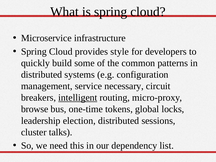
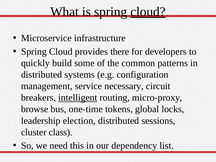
cloud at (148, 12) underline: none -> present
style: style -> there
talks: talks -> class
